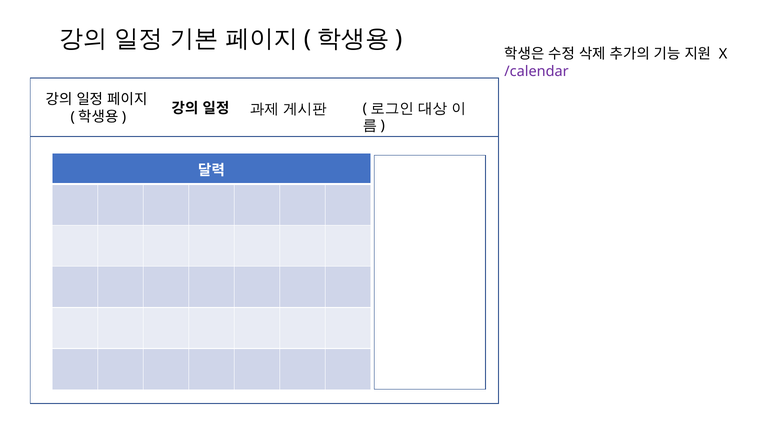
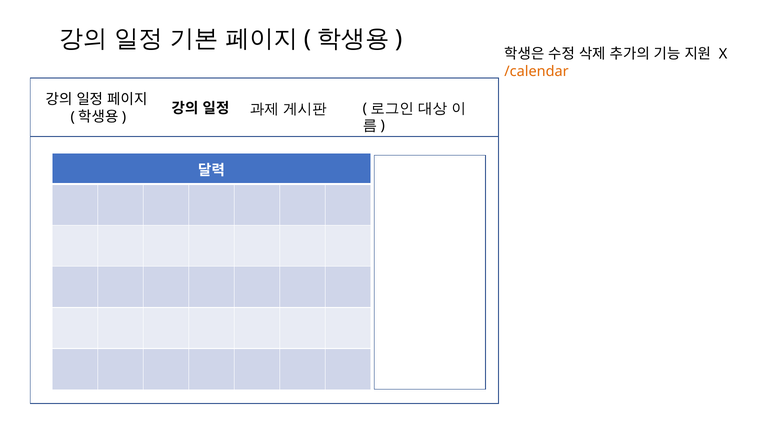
/calendar colour: purple -> orange
